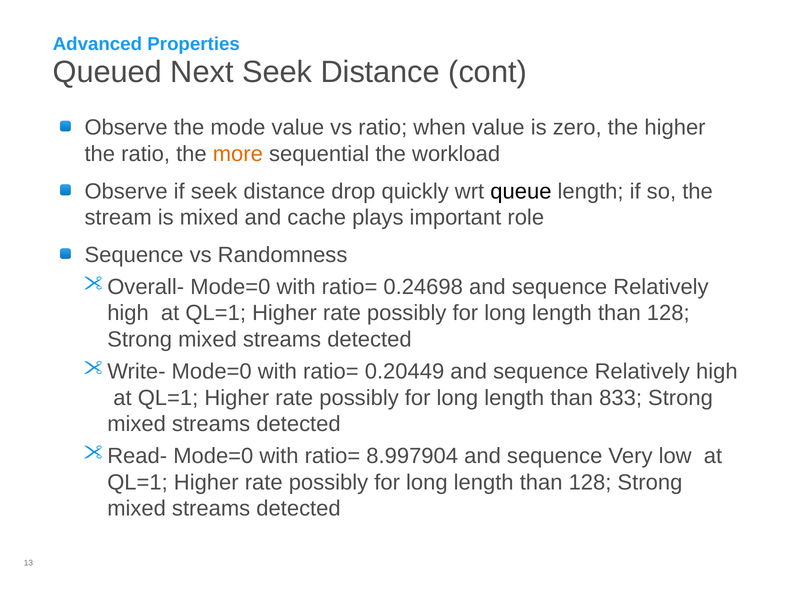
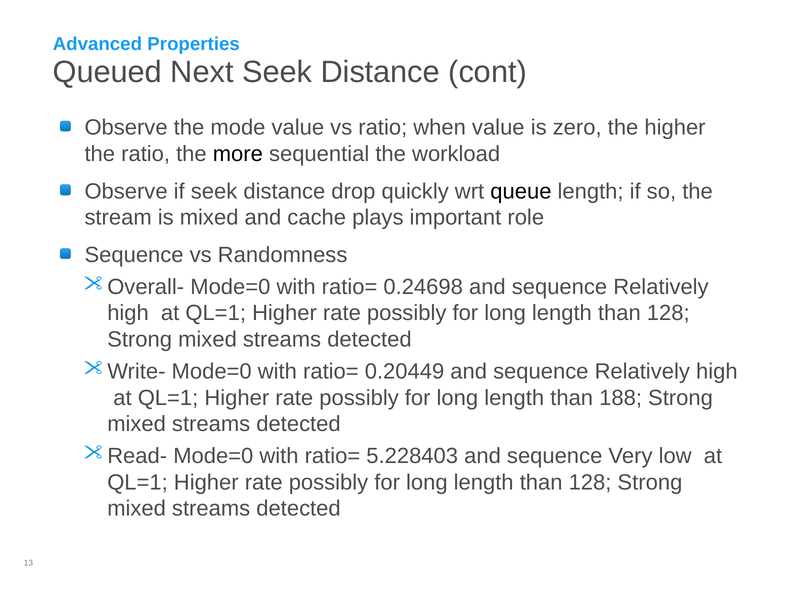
more colour: orange -> black
833: 833 -> 188
8.997904: 8.997904 -> 5.228403
